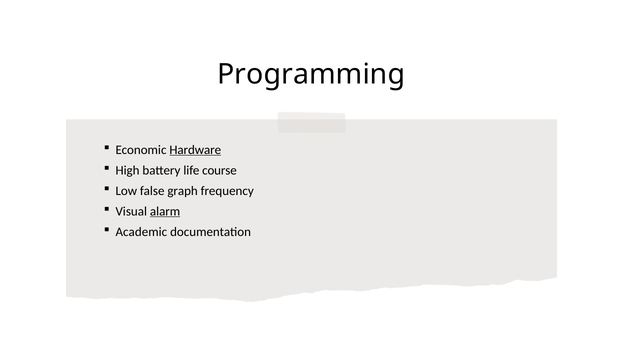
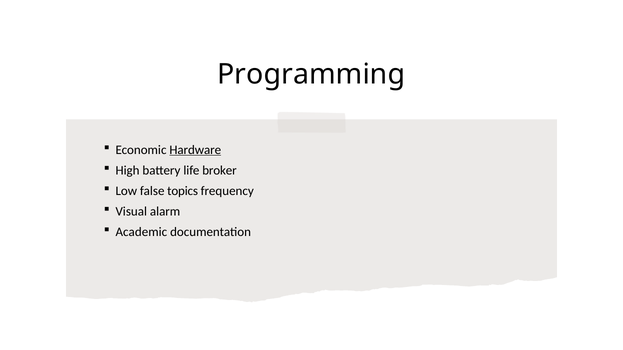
course: course -> broker
graph: graph -> topics
alarm underline: present -> none
